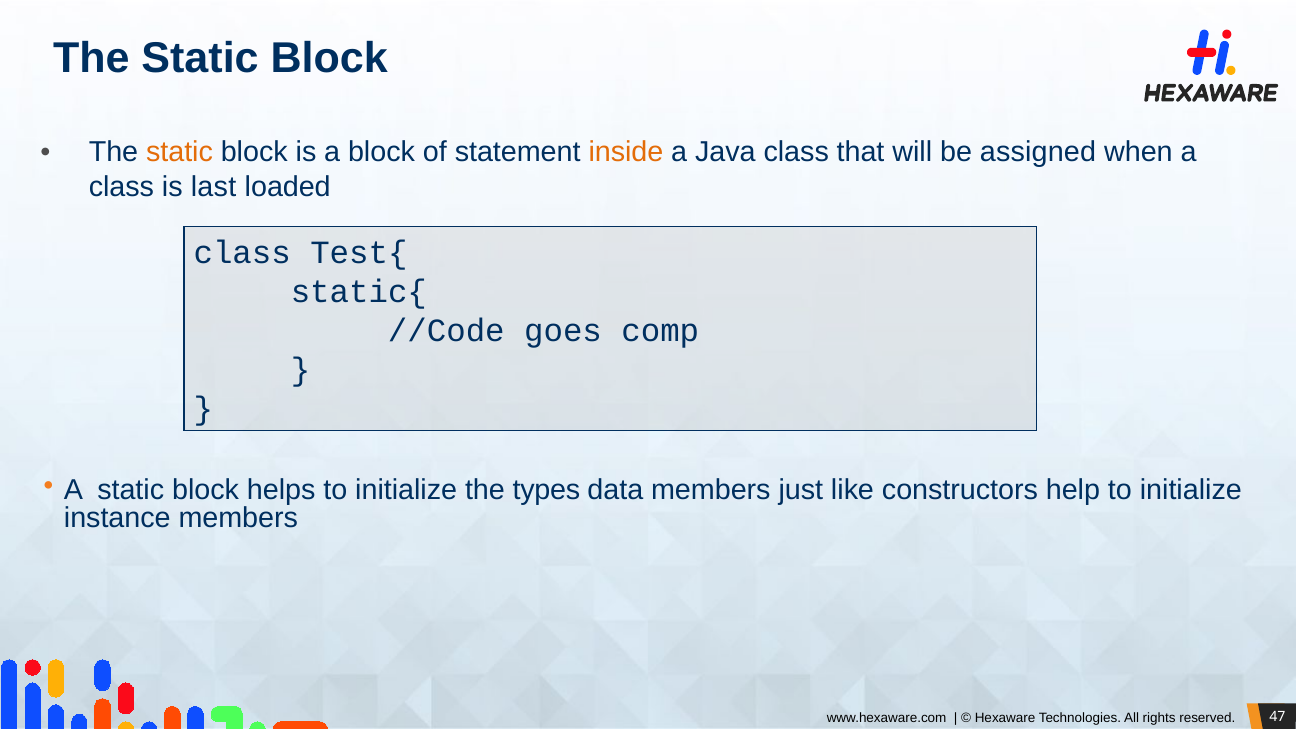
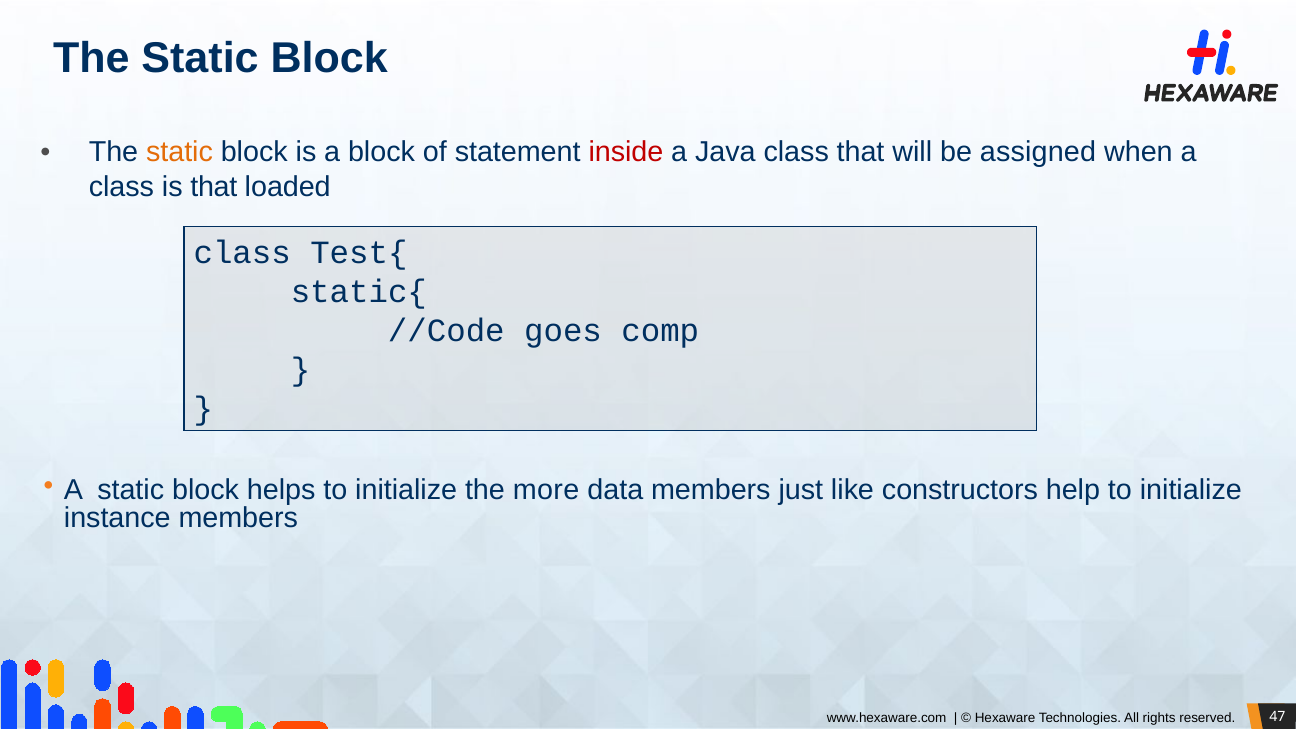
inside colour: orange -> red
is last: last -> that
types: types -> more
